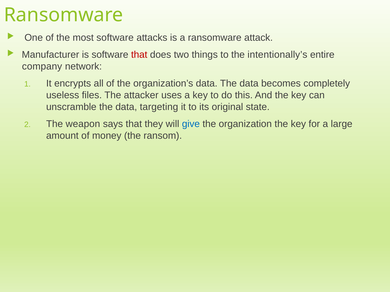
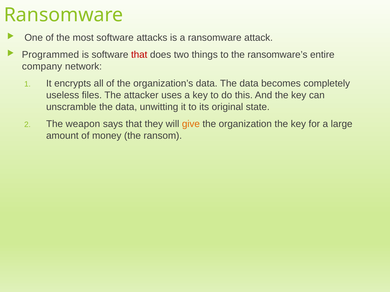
Manufacturer: Manufacturer -> Programmed
intentionally’s: intentionally’s -> ransomware’s
targeting: targeting -> unwitting
give colour: blue -> orange
